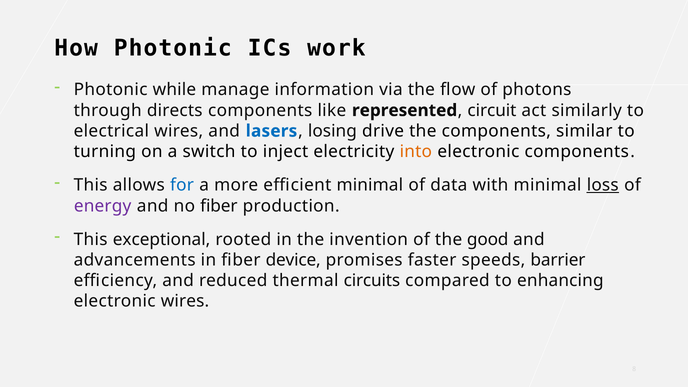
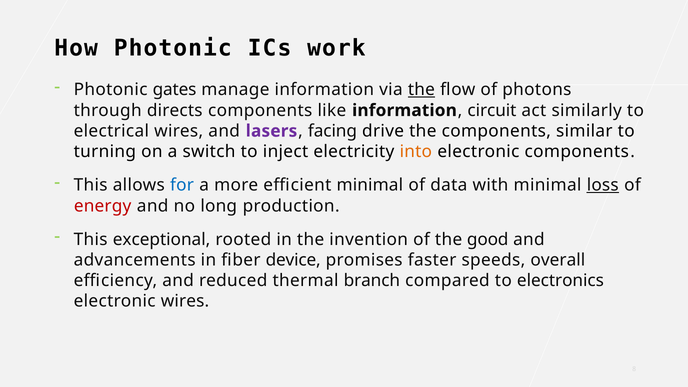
while: while -> gates
the at (421, 90) underline: none -> present
like represented: represented -> information
lasers colour: blue -> purple
losing: losing -> facing
energy colour: purple -> red
no fiber: fiber -> long
barrier: barrier -> overall
circuits: circuits -> branch
enhancing: enhancing -> electronics
